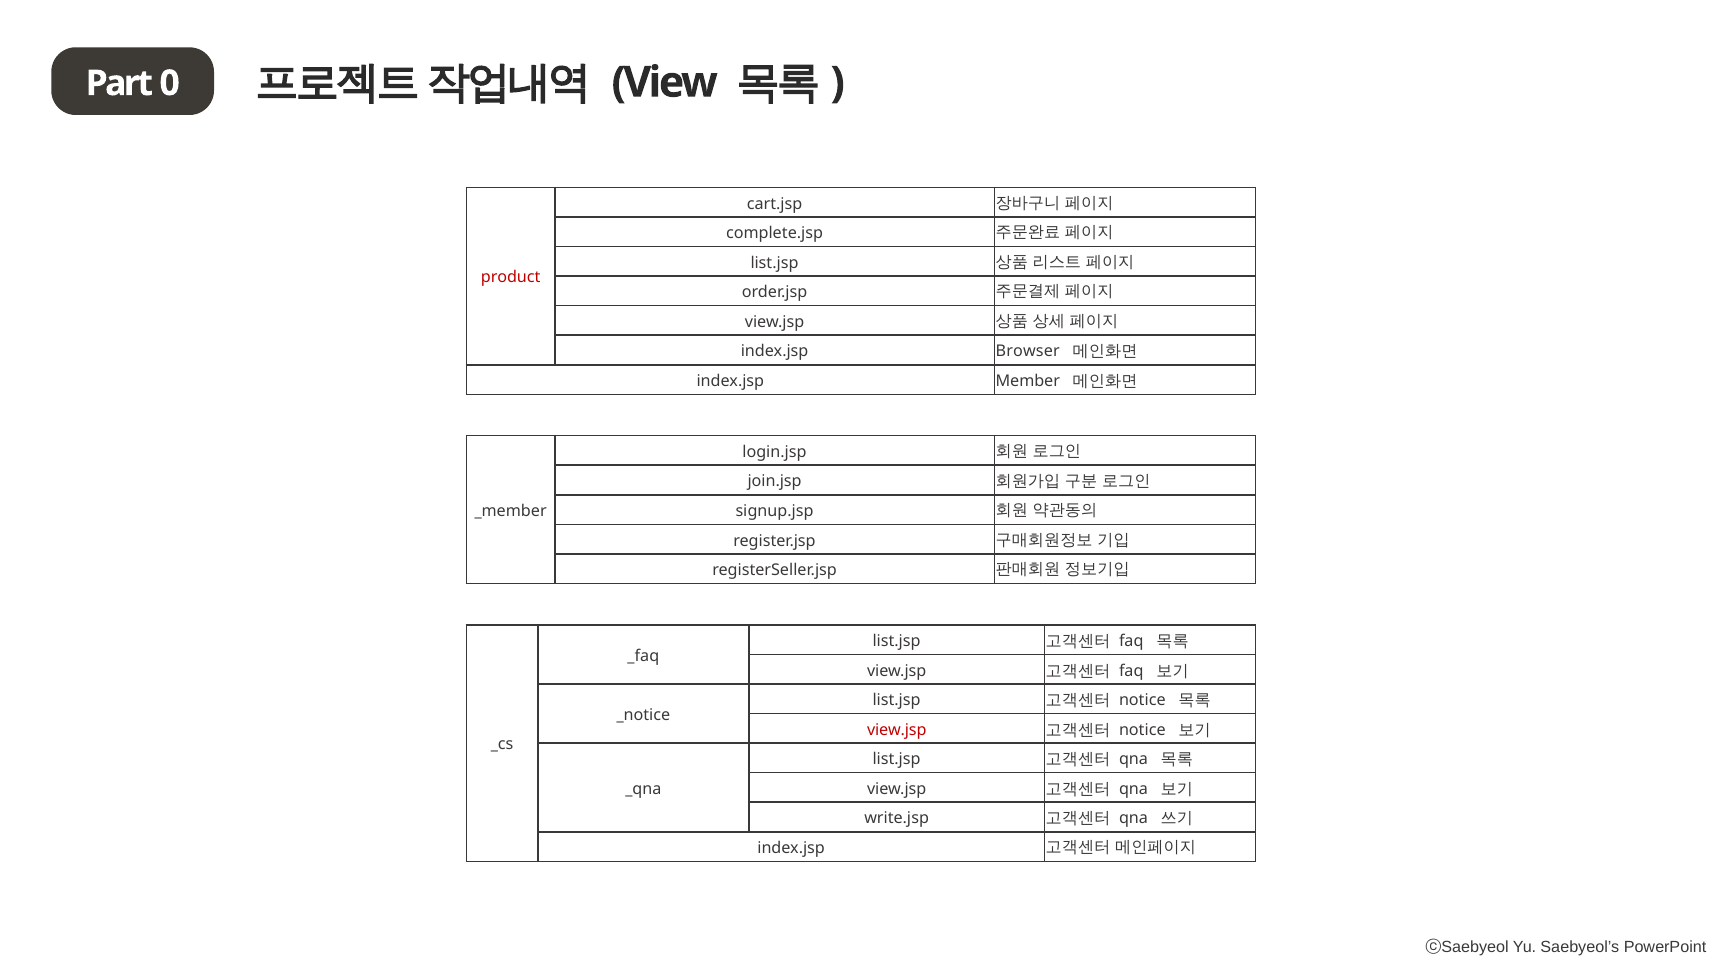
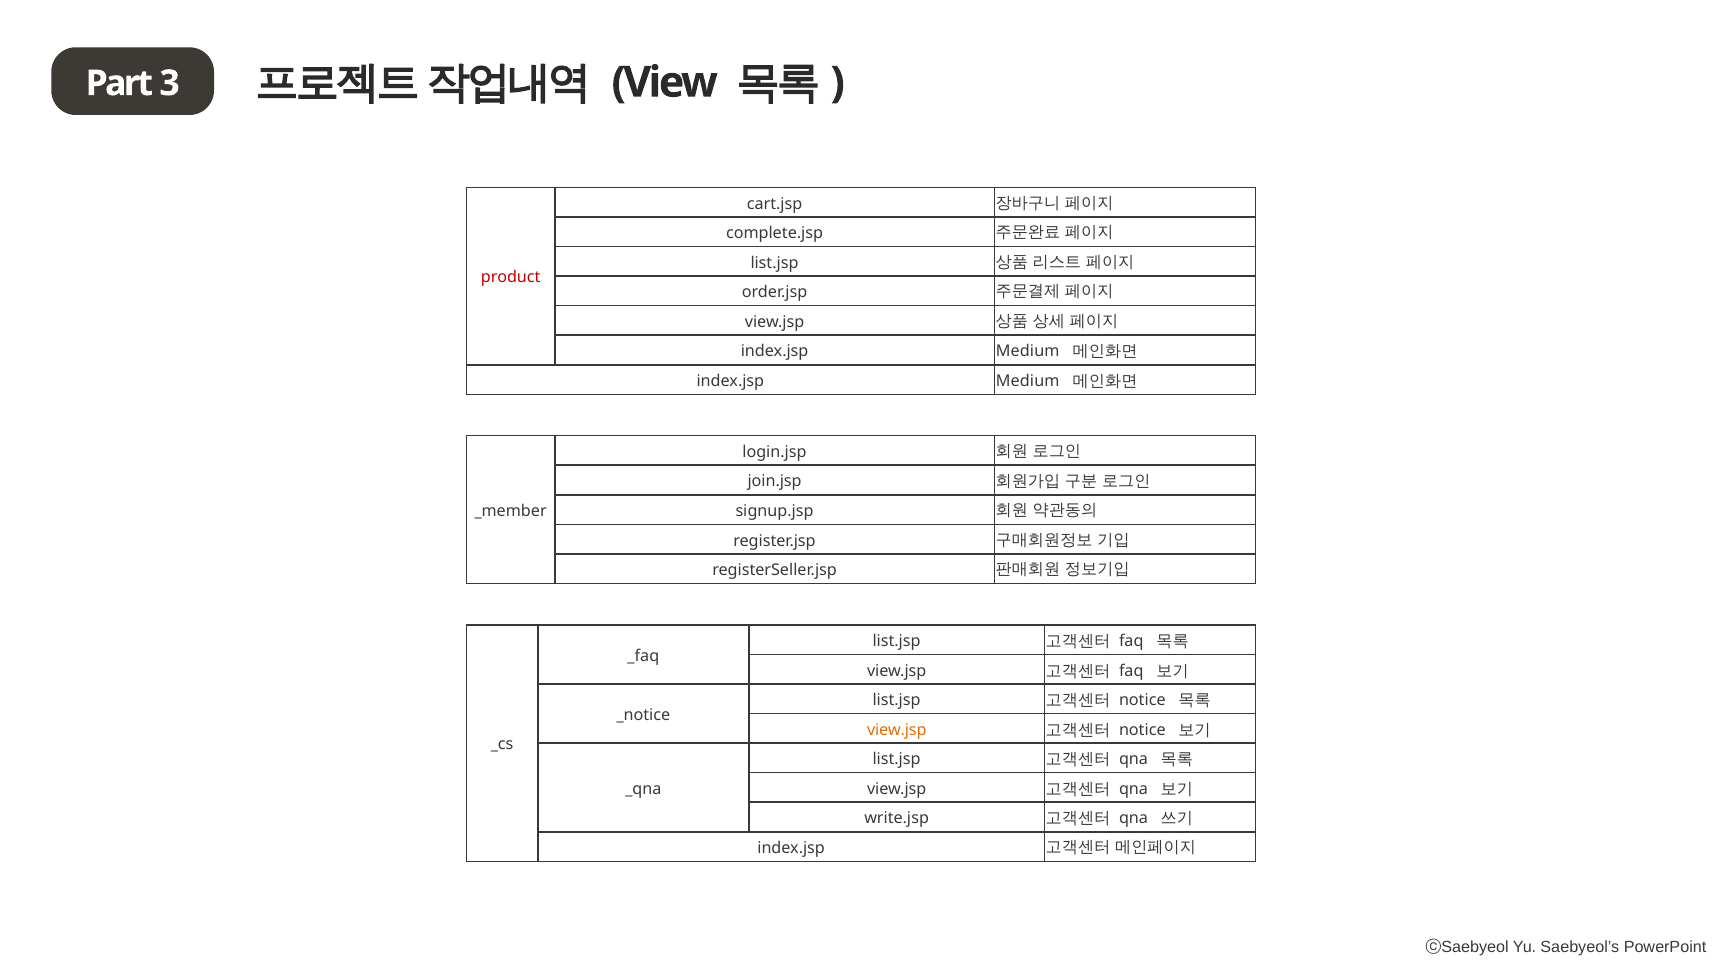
0: 0 -> 3
Browser at (1028, 352): Browser -> Medium
Member at (1028, 381): Member -> Medium
view.jsp at (897, 730) colour: red -> orange
